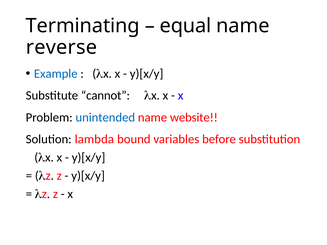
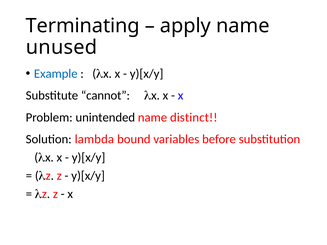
equal: equal -> apply
reverse: reverse -> unused
unintended colour: blue -> black
website: website -> distinct
